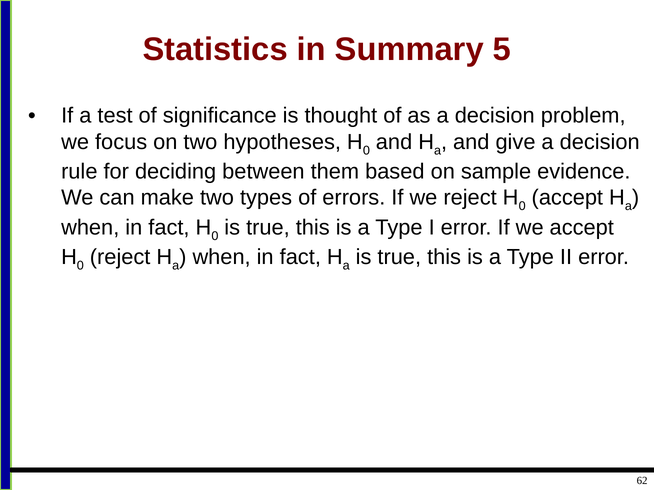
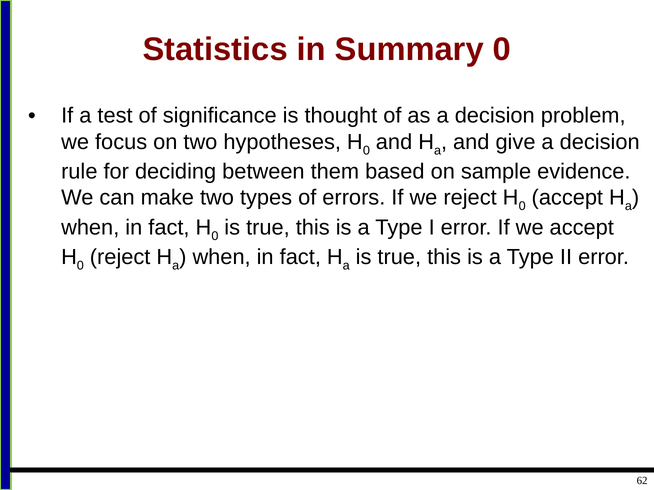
Summary 5: 5 -> 0
